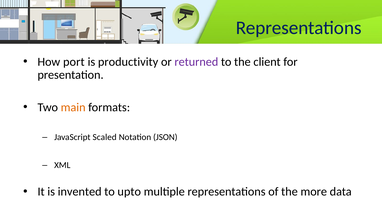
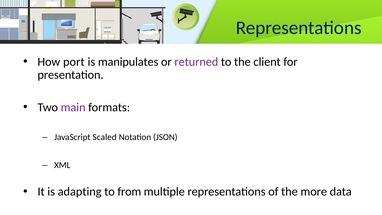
productivity: productivity -> manipulates
main colour: orange -> purple
invented: invented -> adapting
upto: upto -> from
